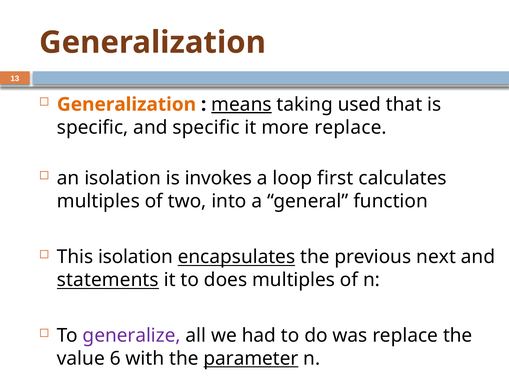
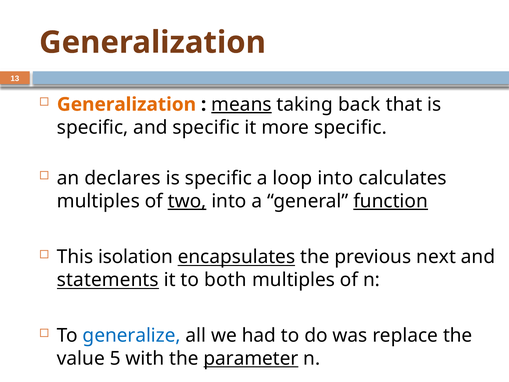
used: used -> back
more replace: replace -> specific
an isolation: isolation -> declares
invokes at (218, 178): invokes -> specific
loop first: first -> into
two underline: none -> present
function underline: none -> present
does: does -> both
generalize colour: purple -> blue
6: 6 -> 5
